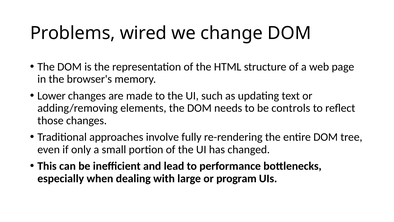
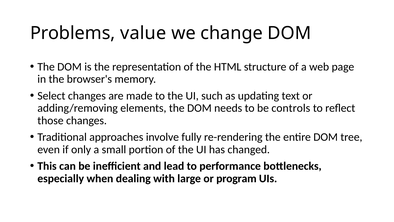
wired: wired -> value
Lower: Lower -> Select
